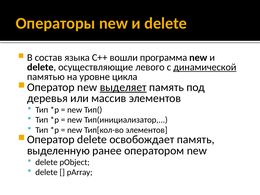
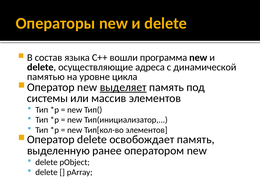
левого: левого -> адреса
динамической underline: present -> none
деревья: деревья -> системы
